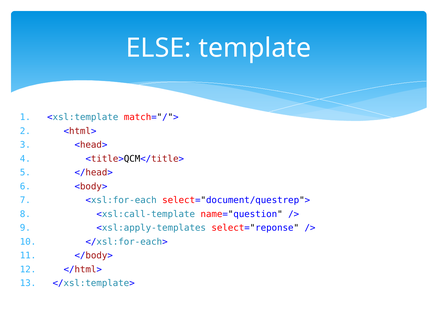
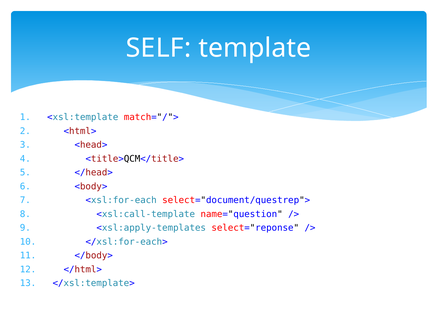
ELSE: ELSE -> SELF
